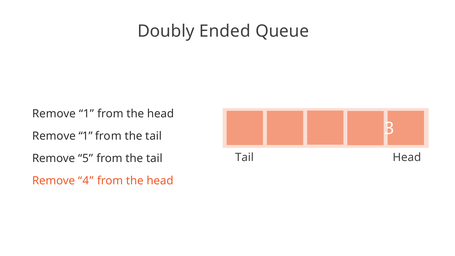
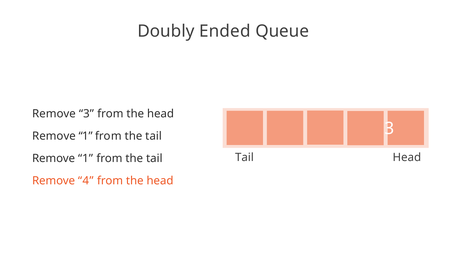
1 at (86, 114): 1 -> 3
5 at (85, 158): 5 -> 1
